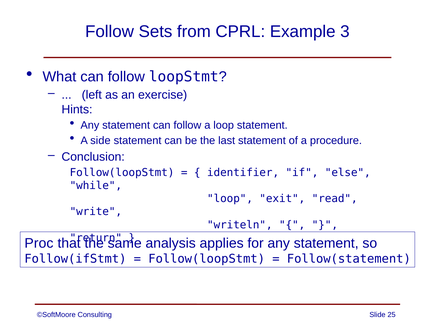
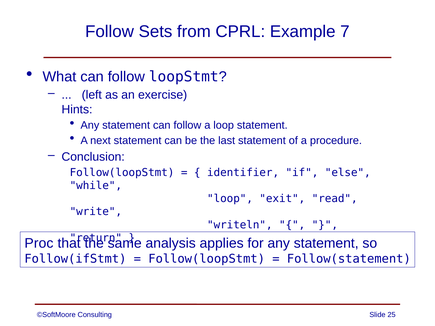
3: 3 -> 7
side: side -> next
